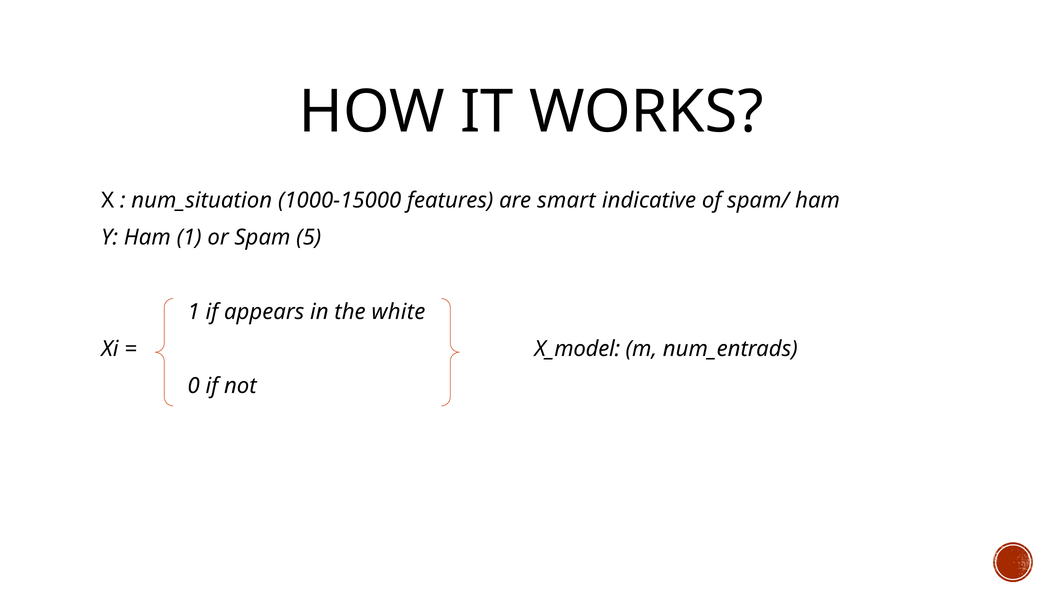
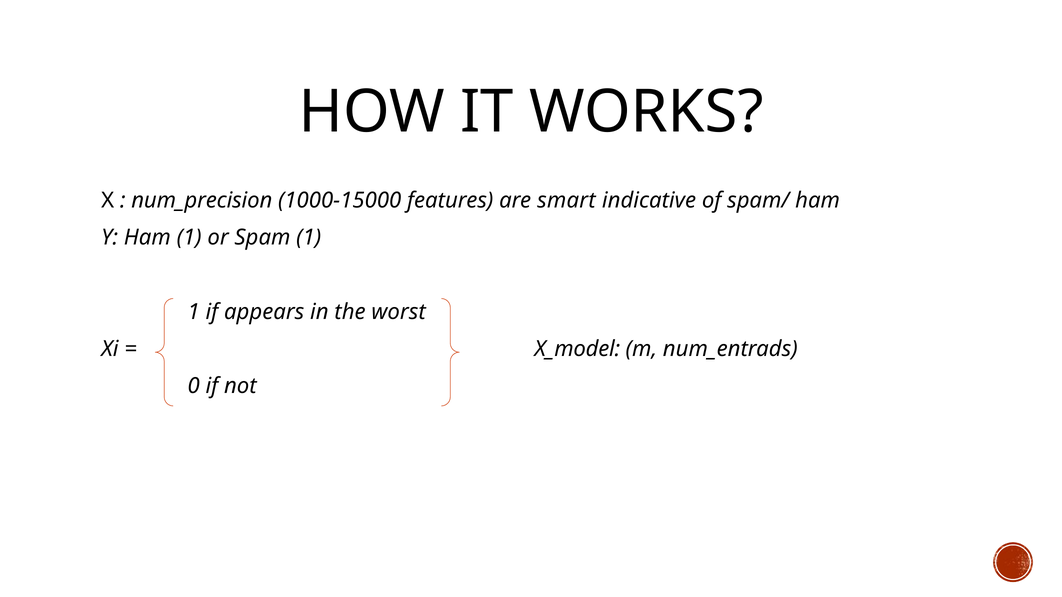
num_situation: num_situation -> num_precision
Spam 5: 5 -> 1
white: white -> worst
